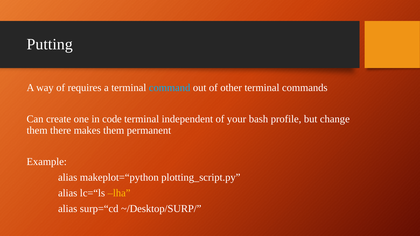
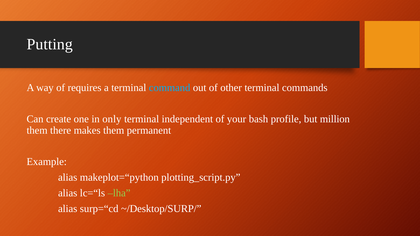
code: code -> only
change: change -> million
lha colour: yellow -> light green
